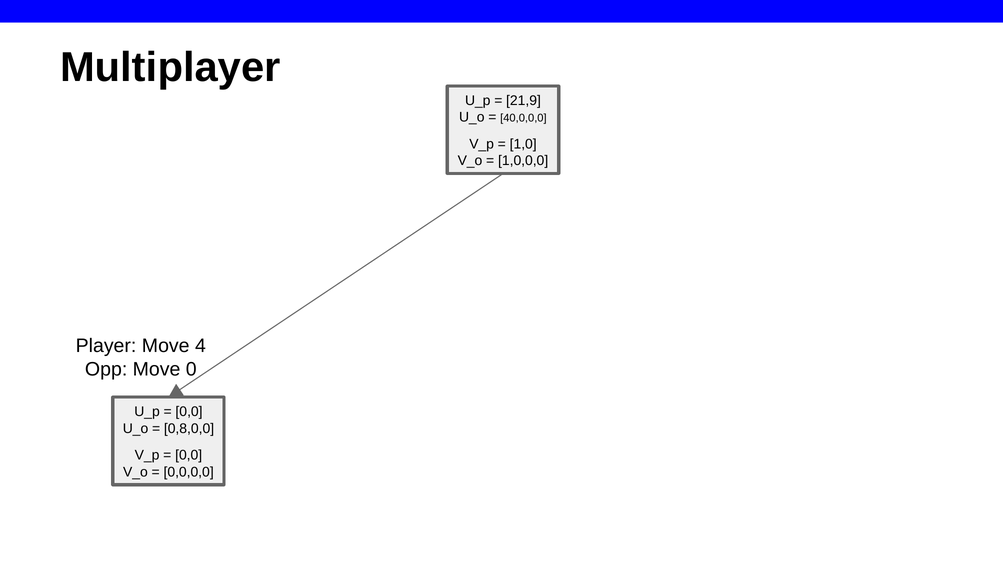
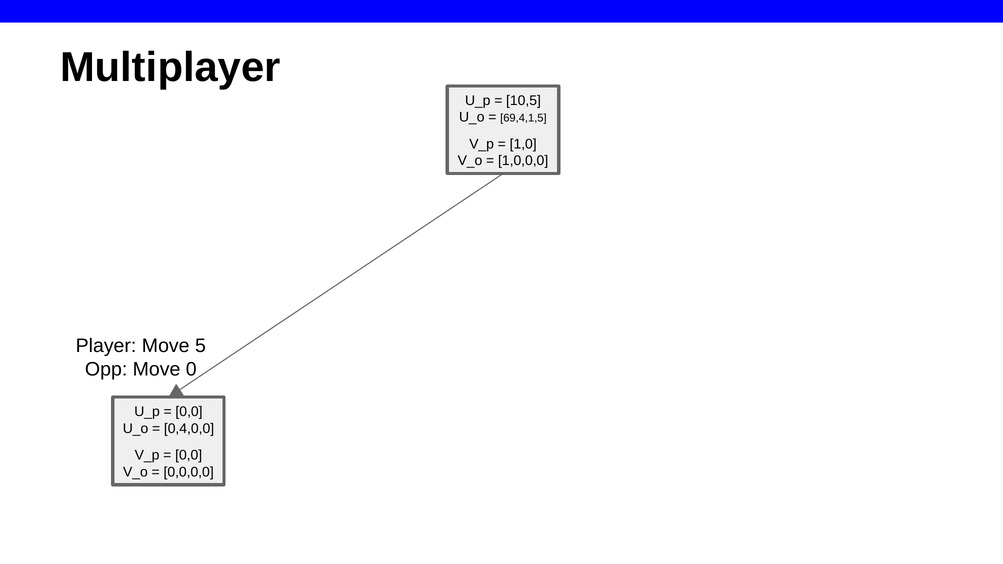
21,9: 21,9 -> 10,5
40,0,0,0: 40,0,0,0 -> 69,4,1,5
4: 4 -> 5
0,8,0,0: 0,8,0,0 -> 0,4,0,0
